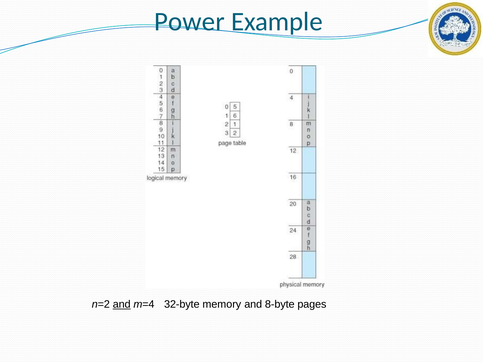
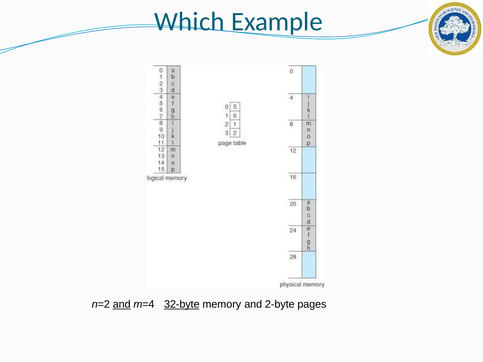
Power: Power -> Which
32-byte underline: none -> present
8-byte: 8-byte -> 2-byte
